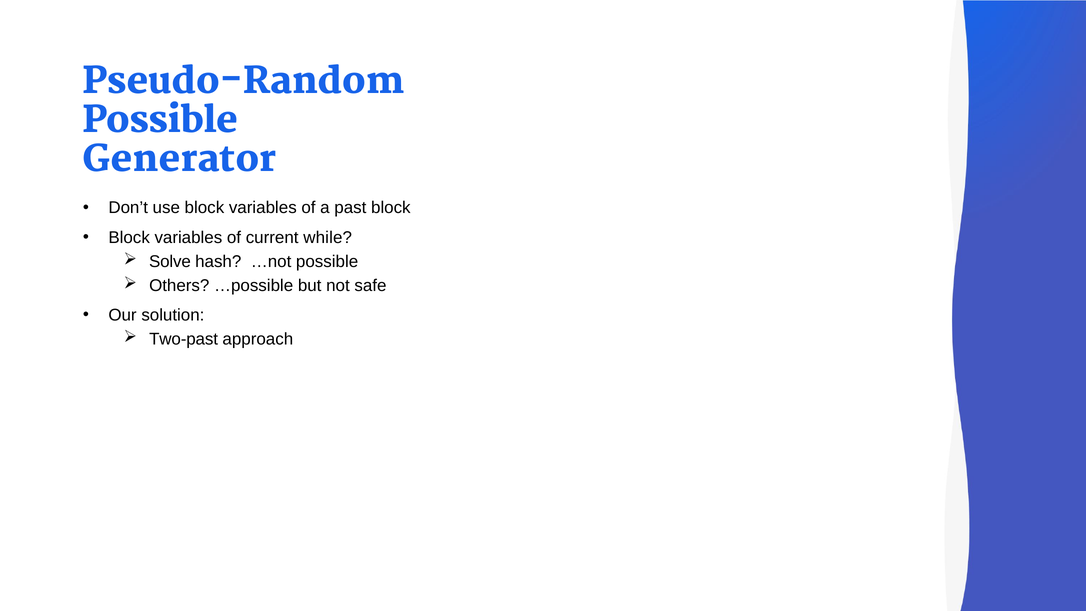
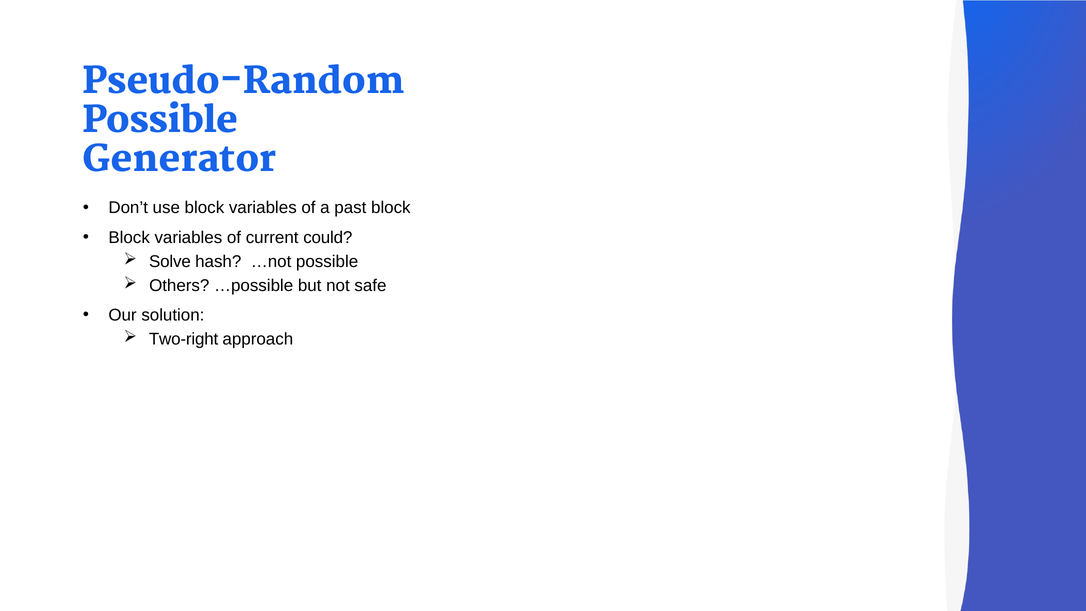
while: while -> could
Two-past: Two-past -> Two-right
